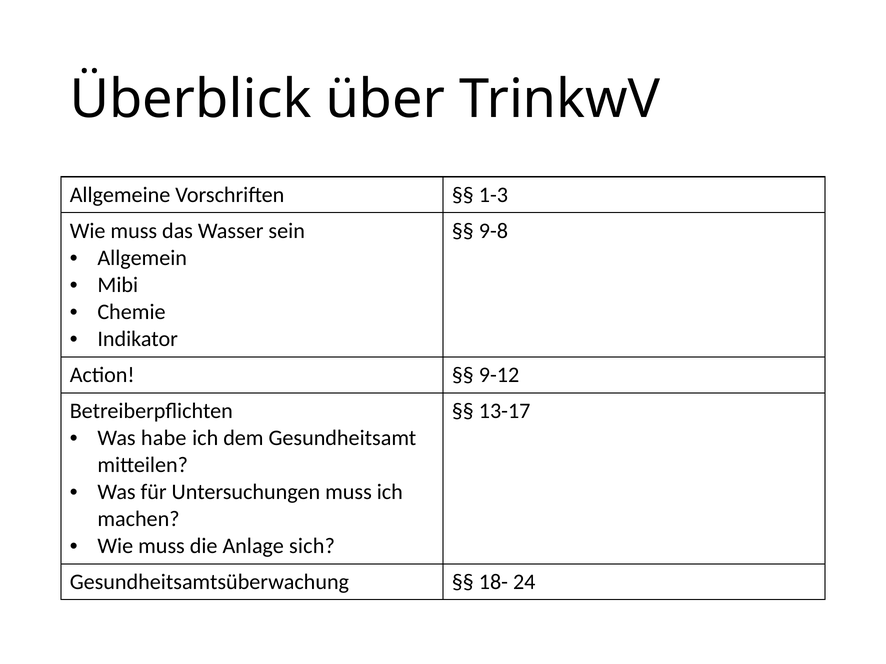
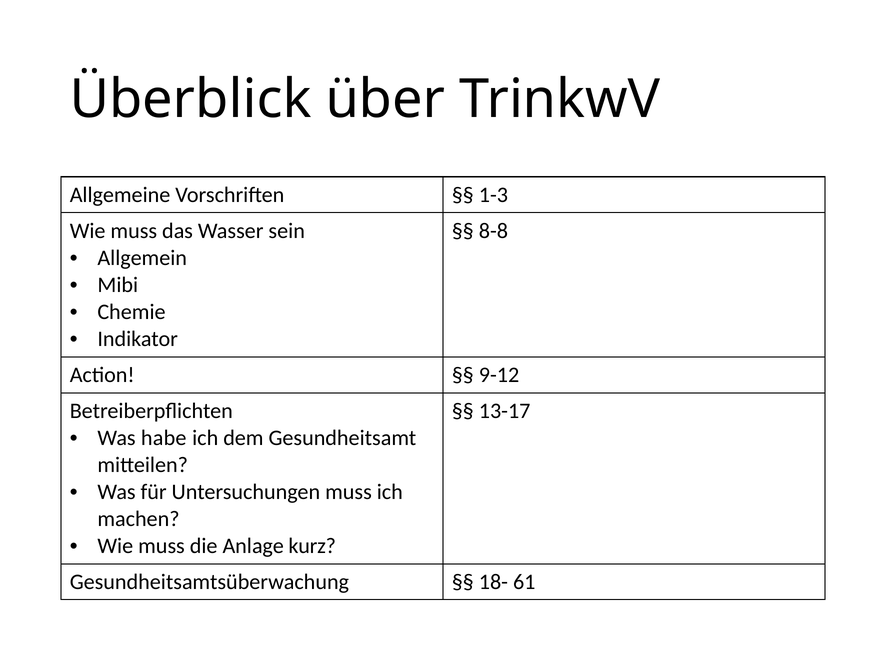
9-8: 9-8 -> 8-8
sich: sich -> kurz
24: 24 -> 61
